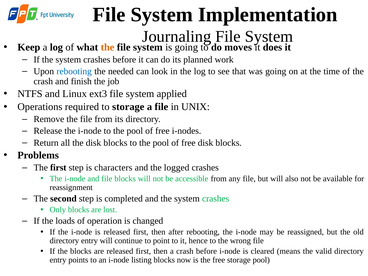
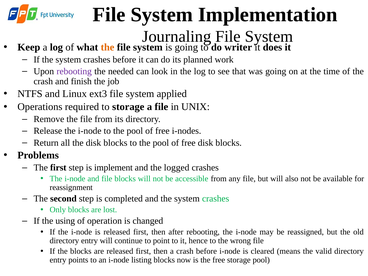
moves: moves -> writer
rebooting at (74, 71) colour: blue -> purple
characters: characters -> implement
loads: loads -> using
